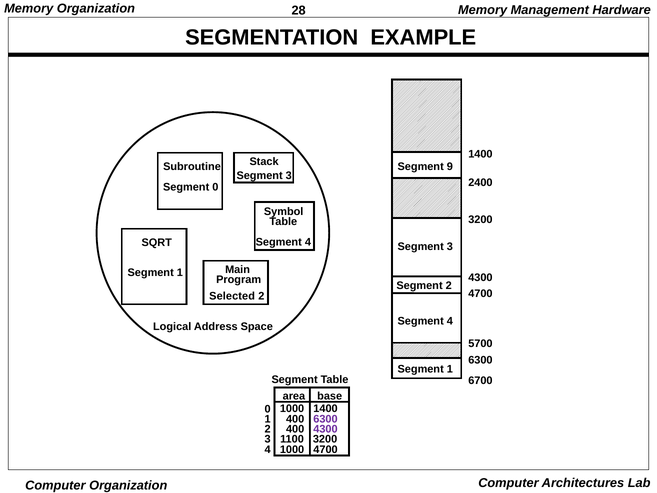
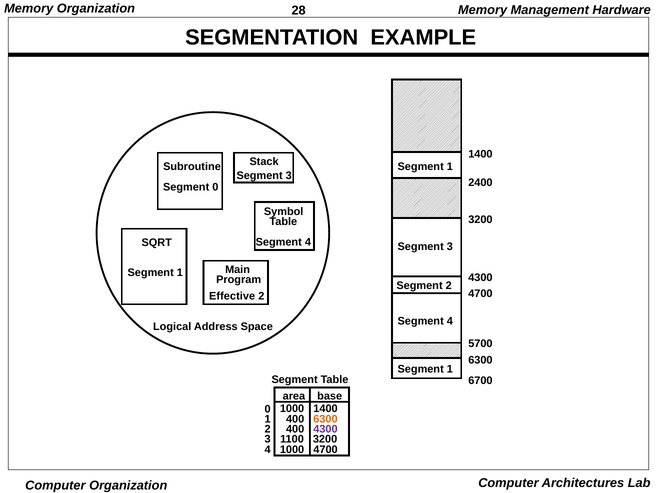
9 at (450, 167): 9 -> 1
Selected: Selected -> Effective
6300 at (325, 419) colour: purple -> orange
